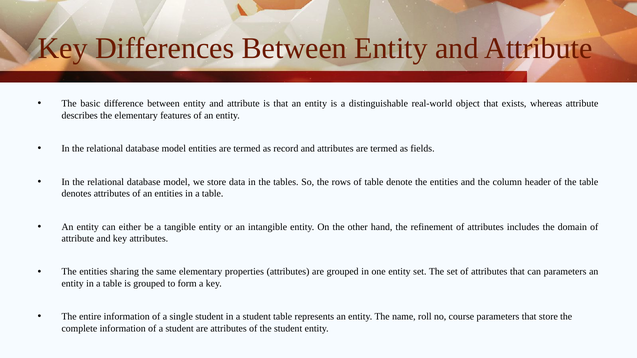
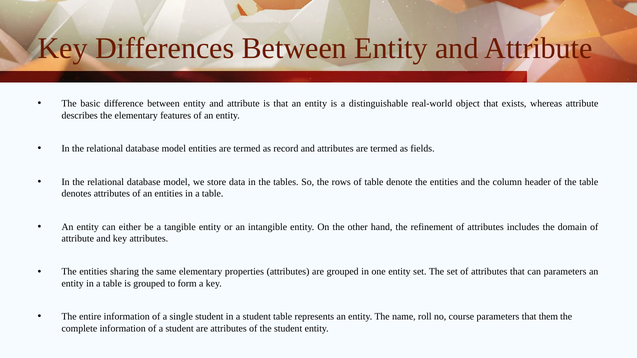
that store: store -> them
